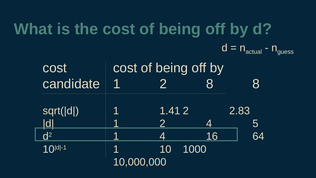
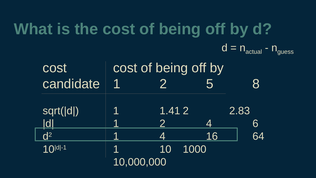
2 8: 8 -> 5
5: 5 -> 6
